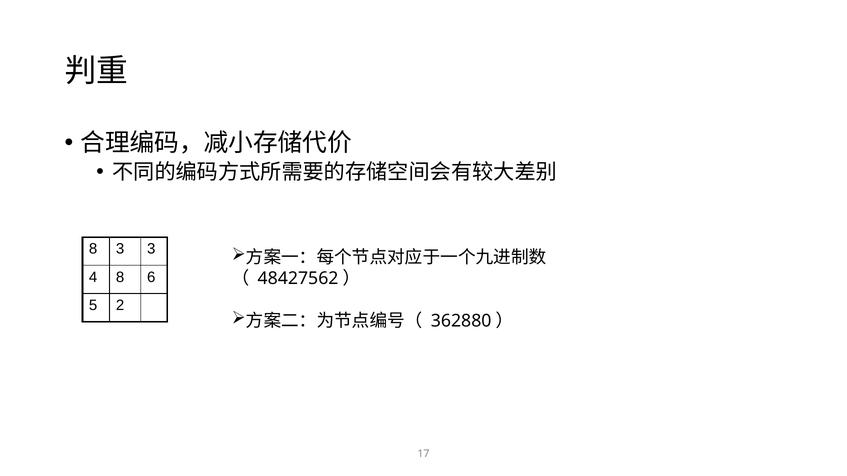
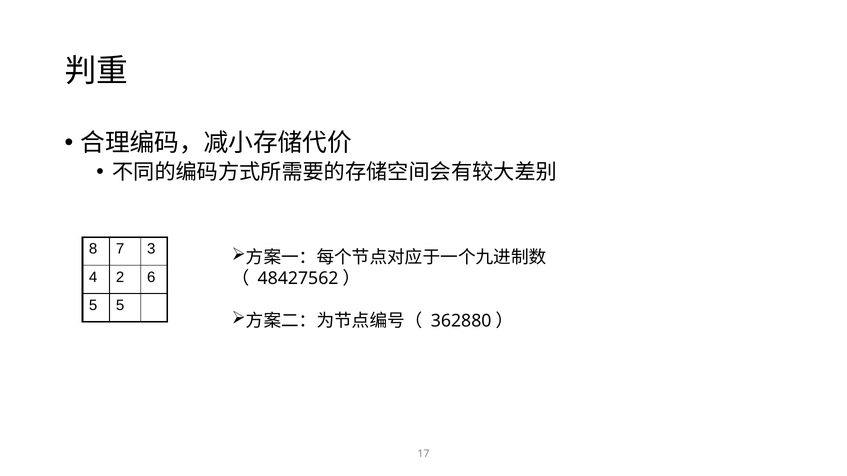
8 3: 3 -> 7
4 8: 8 -> 2
5 2: 2 -> 5
